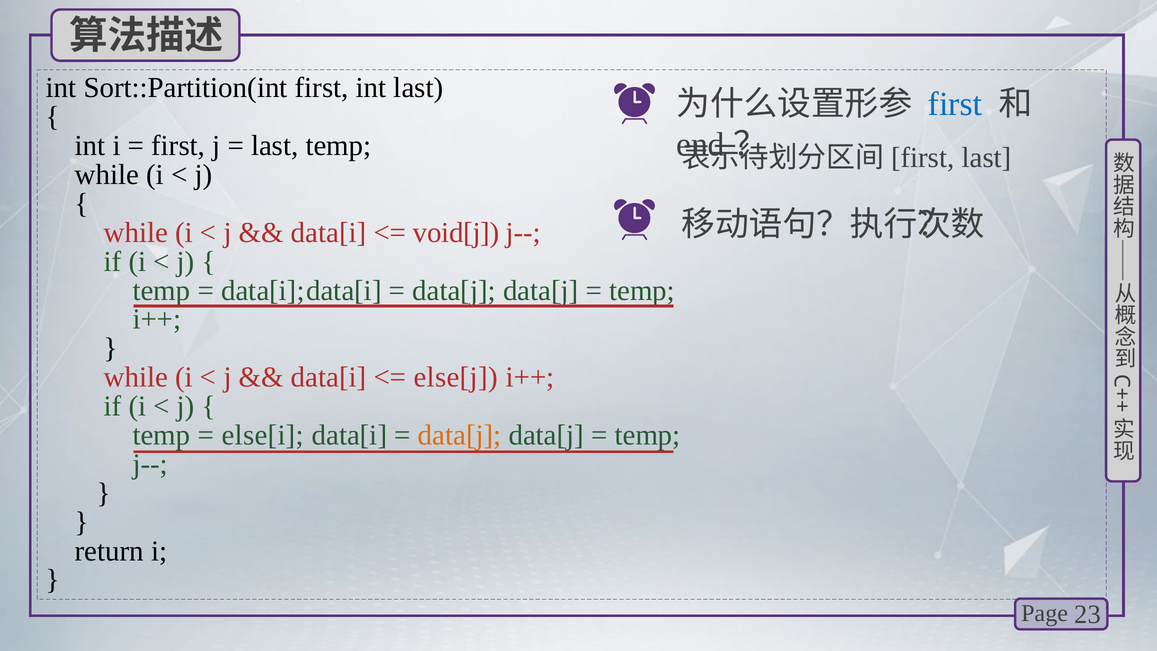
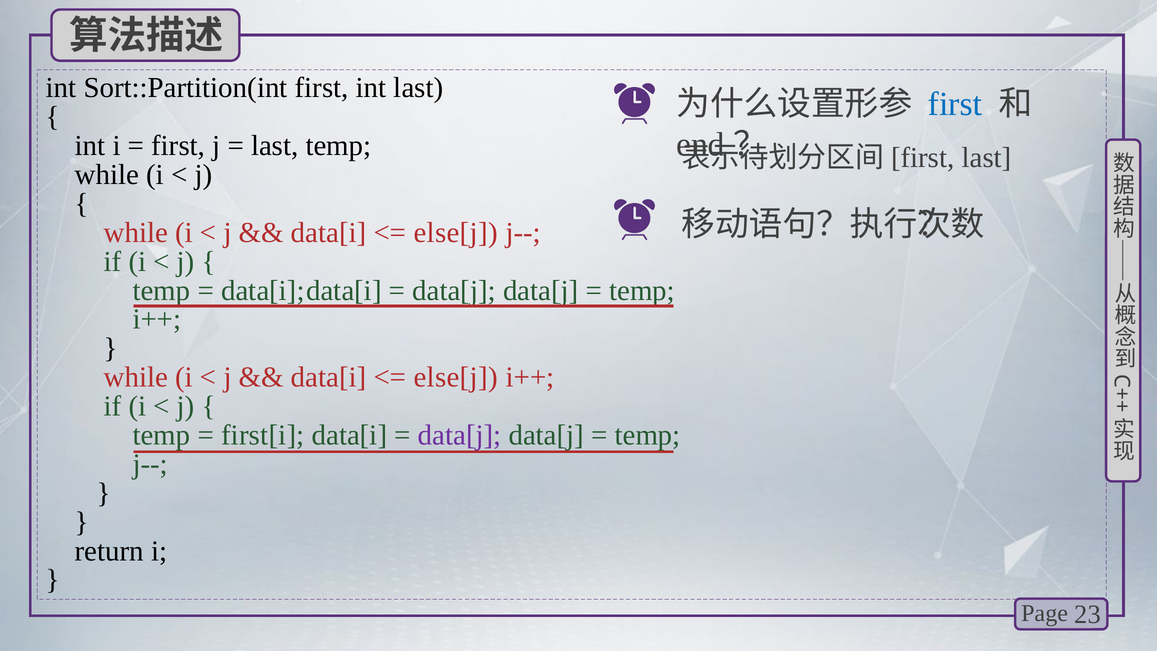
void[j at (456, 232): void[j -> else[j
else[i: else[i -> first[i
data[j at (460, 435) colour: orange -> purple
